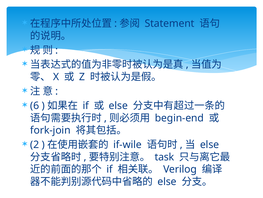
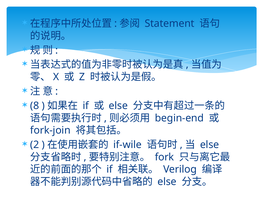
6: 6 -> 8
task: task -> fork
